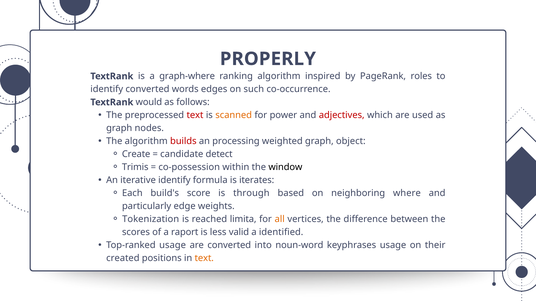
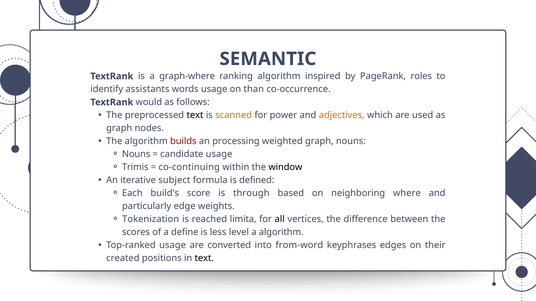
PROPERLY: PROPERLY -> SEMANTIC
identify converted: converted -> assistants
words edges: edges -> usage
such: such -> than
text at (195, 115) colour: red -> black
adjectives colour: red -> orange
graph object: object -> nouns
Create at (136, 154): Create -> Nouns
candidate detect: detect -> usage
co-possession: co-possession -> co-continuing
iterative identify: identify -> subject
iterates: iterates -> defined
all colour: orange -> black
raport: raport -> define
valid: valid -> level
a identified: identified -> algorithm
noun-word: noun-word -> from-word
keyphrases usage: usage -> edges
text at (204, 259) colour: orange -> black
